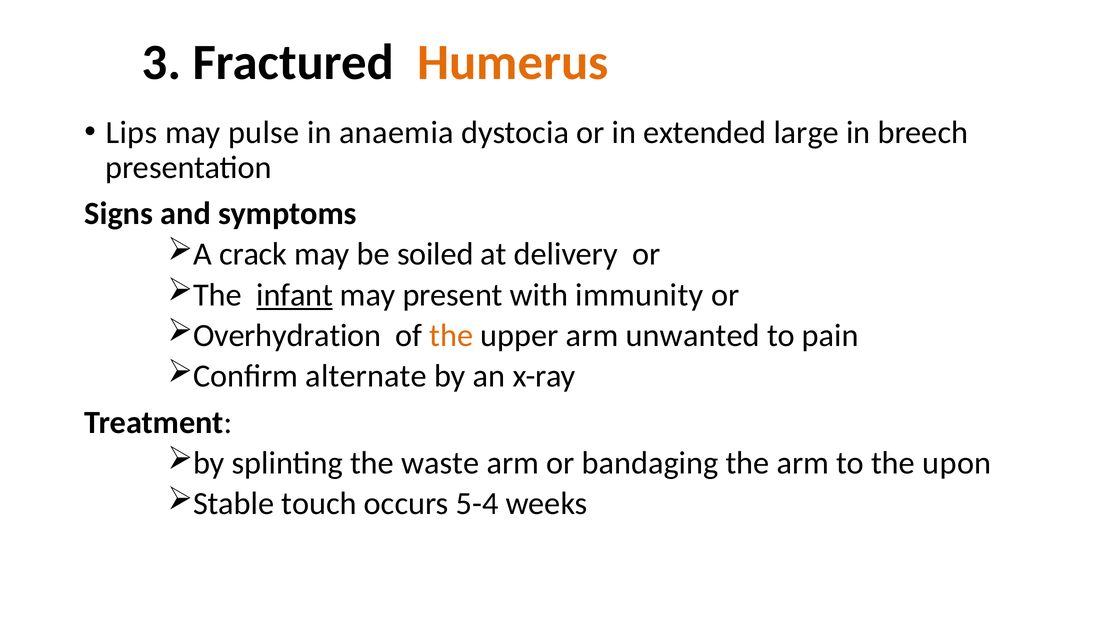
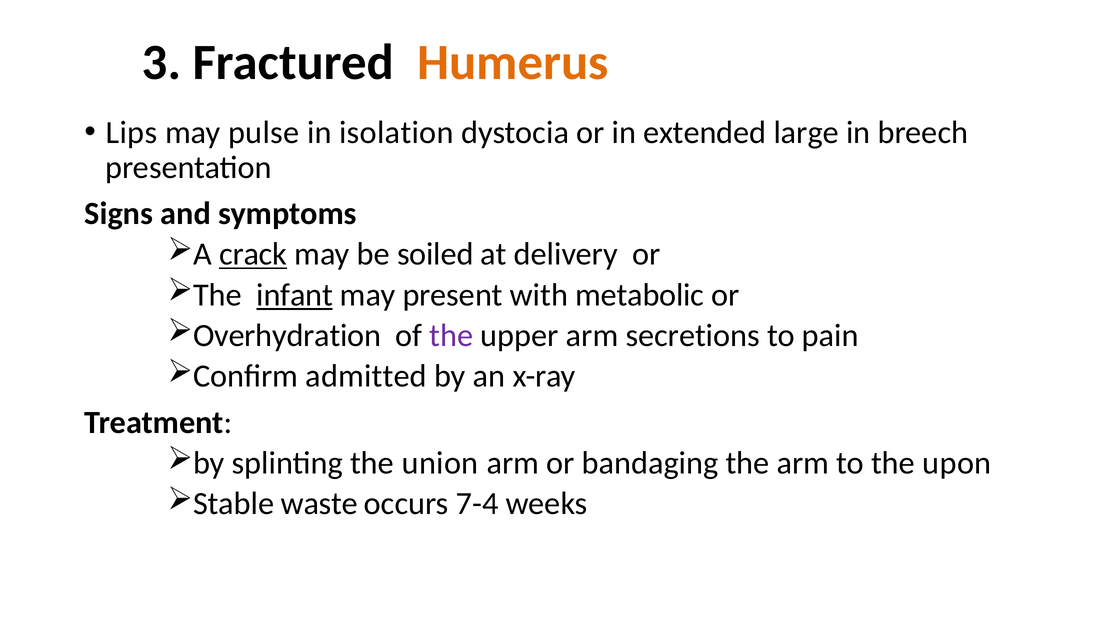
anaemia: anaemia -> isolation
crack underline: none -> present
immunity: immunity -> metabolic
the at (451, 336) colour: orange -> purple
unwanted: unwanted -> secretions
alternate: alternate -> admitted
waste: waste -> union
touch: touch -> waste
5-4: 5-4 -> 7-4
